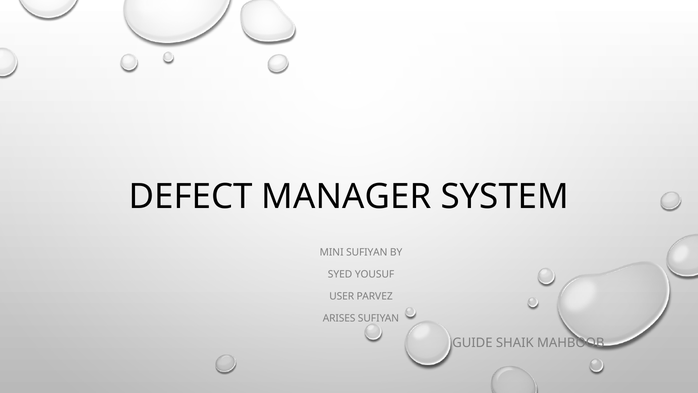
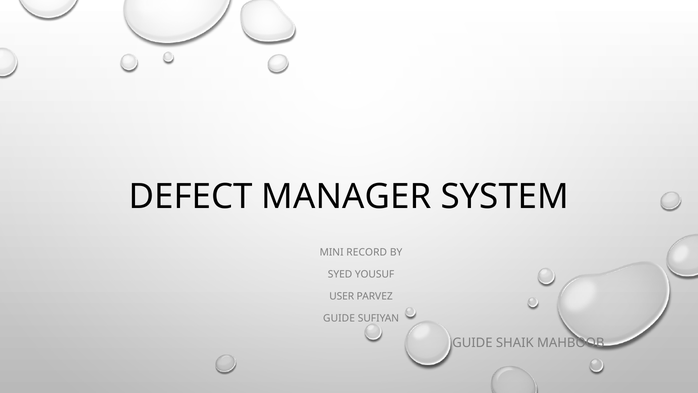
MINI SUFIYAN: SUFIYAN -> RECORD
ARISES at (339, 318): ARISES -> GUIDE
